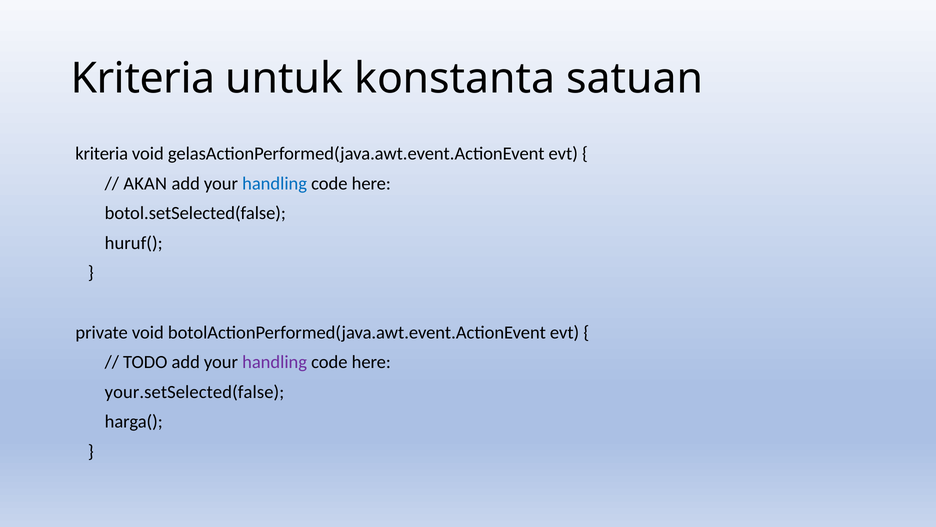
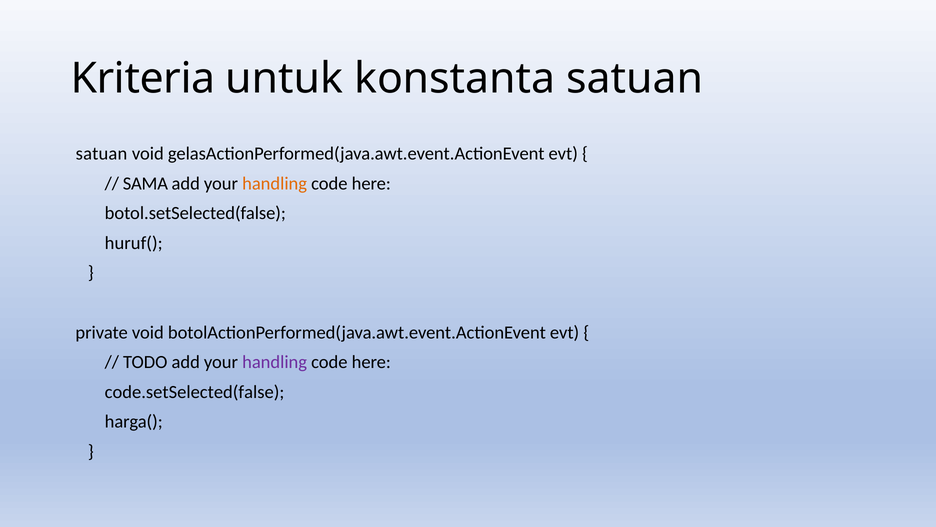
kriteria at (102, 154): kriteria -> satuan
AKAN: AKAN -> SAMA
handling at (275, 183) colour: blue -> orange
your.setSelected(false: your.setSelected(false -> code.setSelected(false
